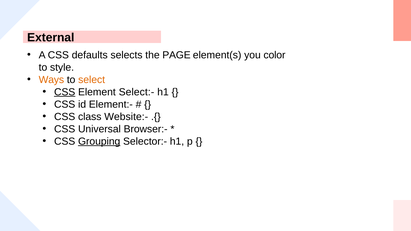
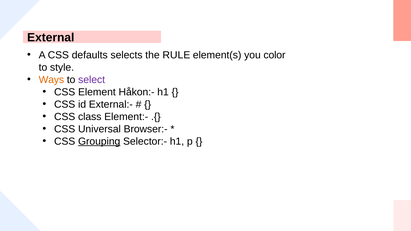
PAGE: PAGE -> RULE
select colour: orange -> purple
CSS at (65, 92) underline: present -> none
Select:-: Select:- -> Håkon:-
Element:-: Element:- -> External:-
Website:-: Website:- -> Element:-
